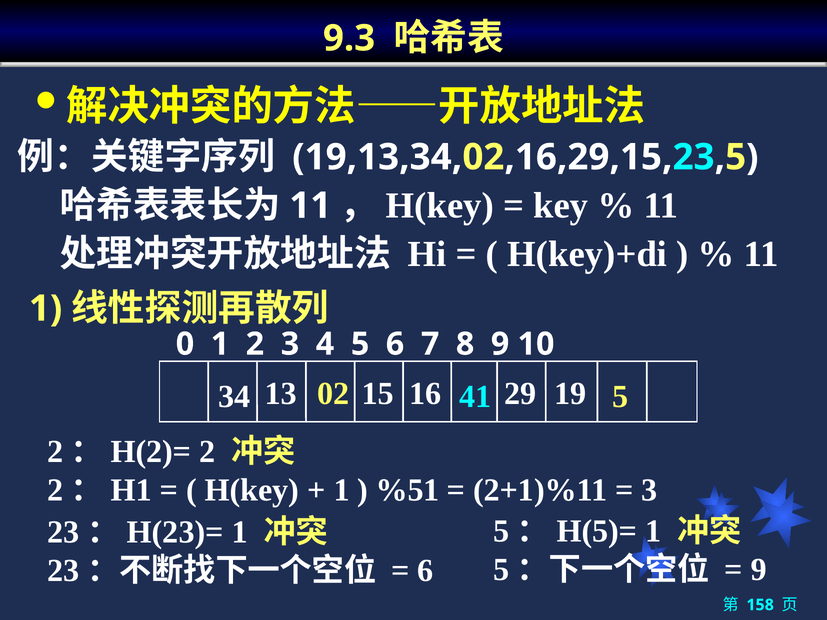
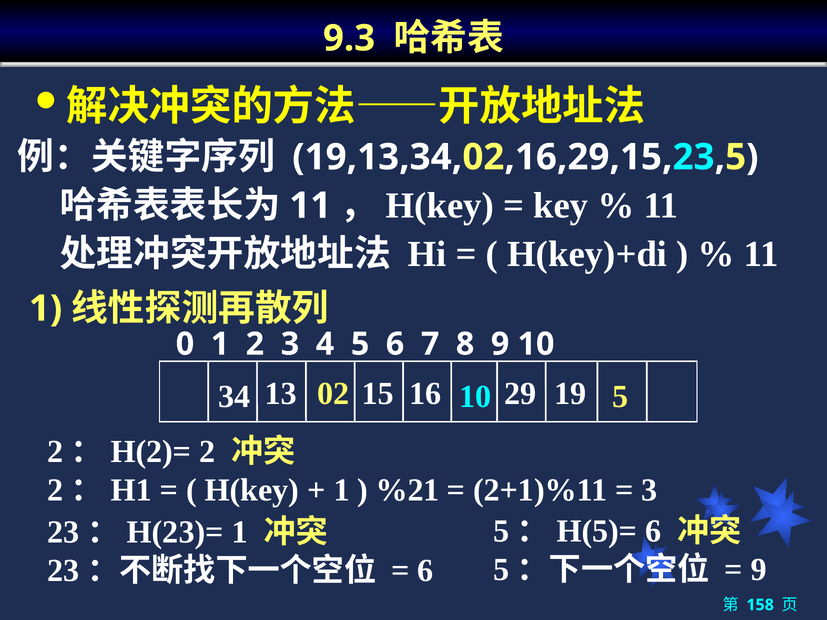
15 41: 41 -> 10
%51: %51 -> %21
1 at (653, 531): 1 -> 6
